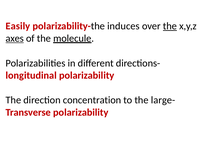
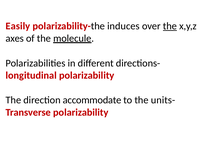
axes underline: present -> none
concentration: concentration -> accommodate
large-: large- -> units-
